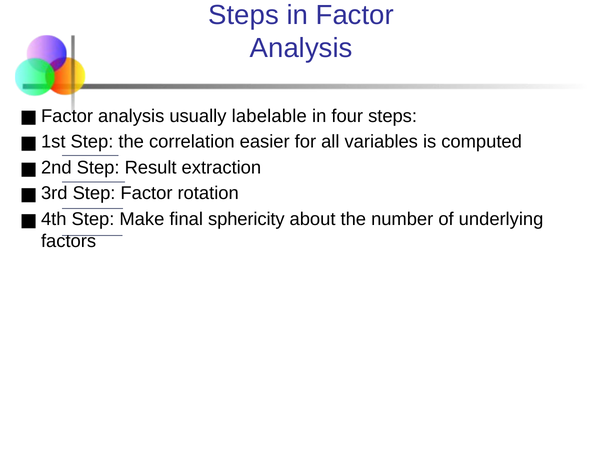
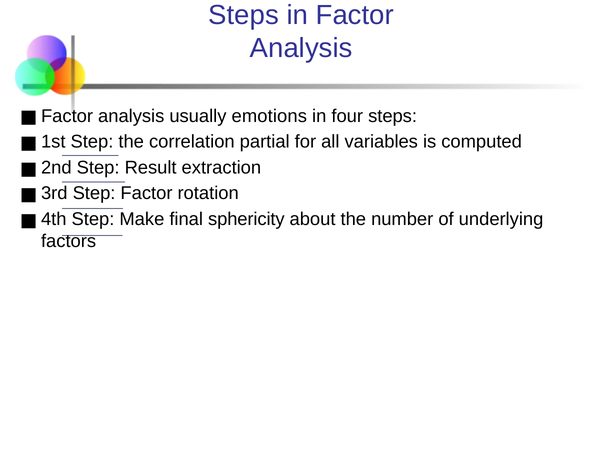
labelable: labelable -> emotions
easier: easier -> partial
